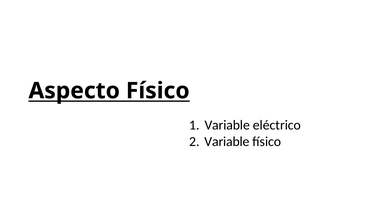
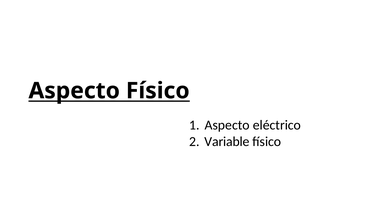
Variable at (227, 125): Variable -> Aspecto
